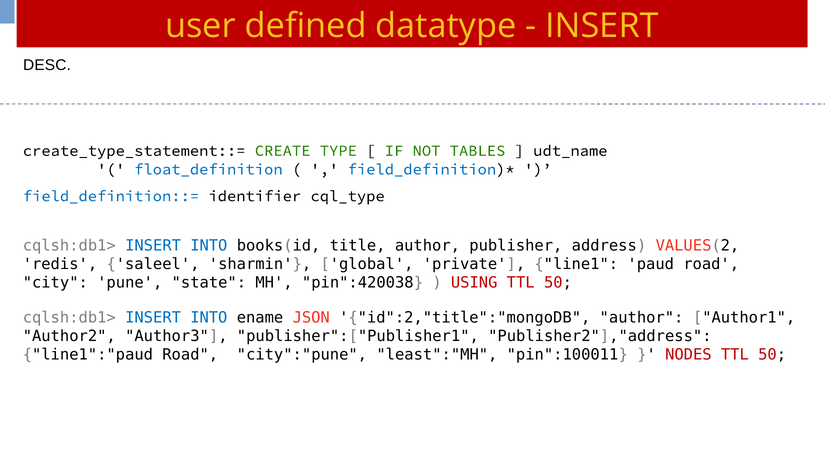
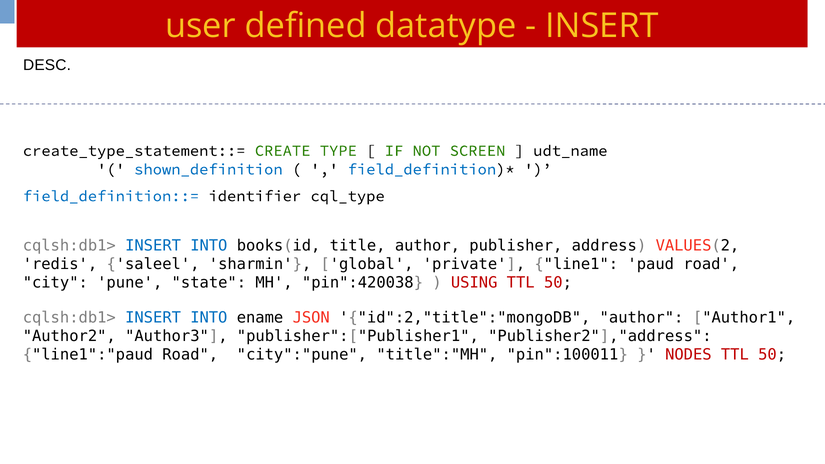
TABLES: TABLES -> SCREEN
float_definition: float_definition -> shown_definition
least":"MH: least":"MH -> title":"MH
